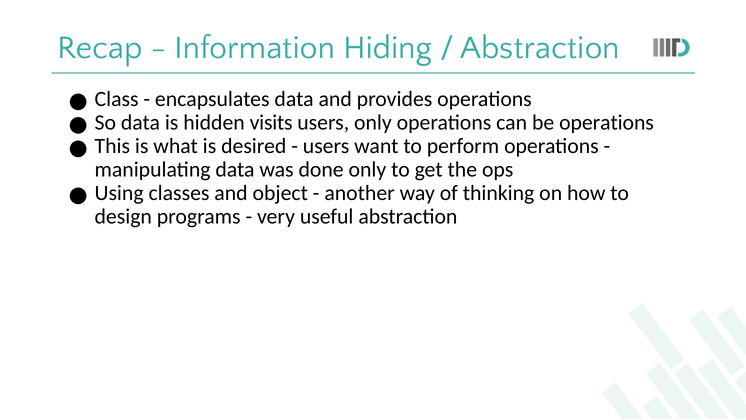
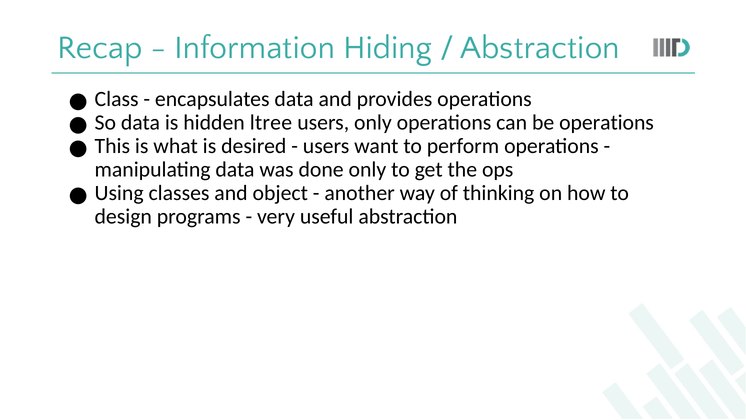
visits: visits -> ltree
